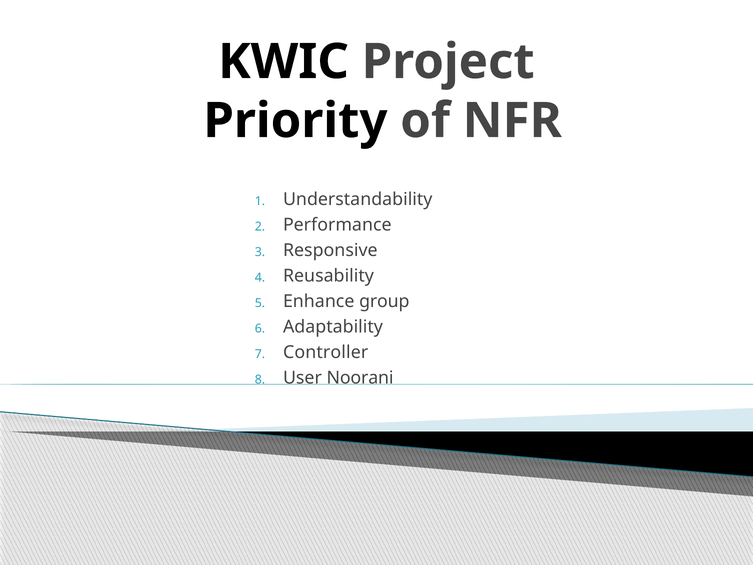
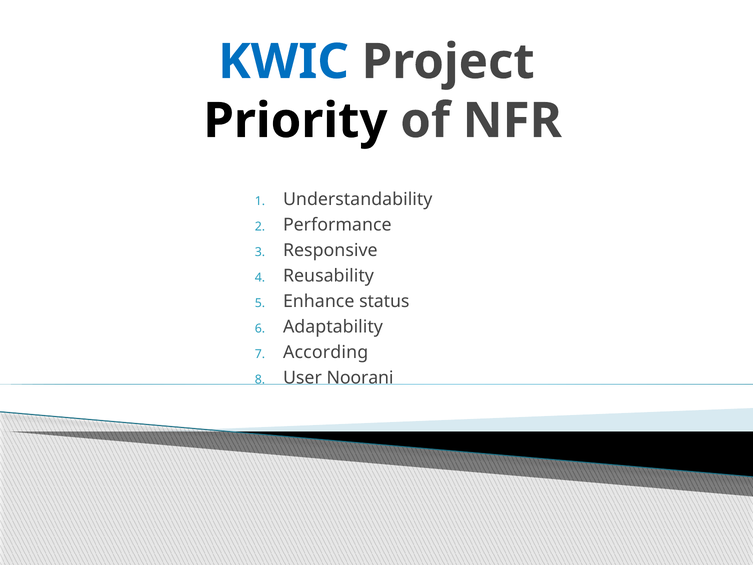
KWIC colour: black -> blue
group: group -> status
Controller: Controller -> According
